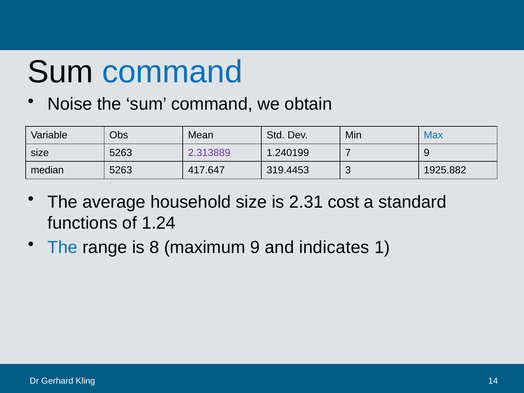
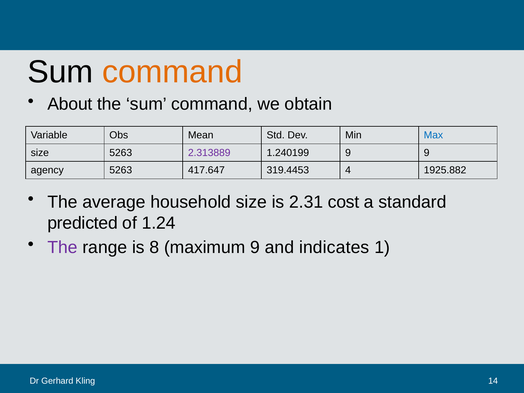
command at (172, 72) colour: blue -> orange
Noise: Noise -> About
1.240199 7: 7 -> 9
median: median -> agency
3: 3 -> 4
functions: functions -> predicted
The at (63, 247) colour: blue -> purple
